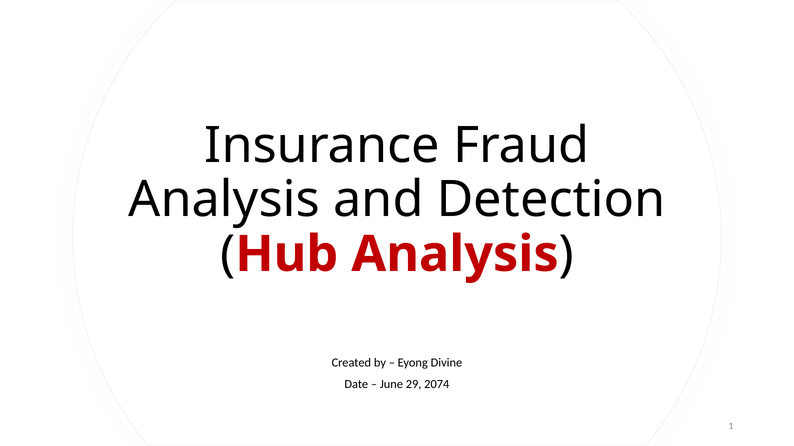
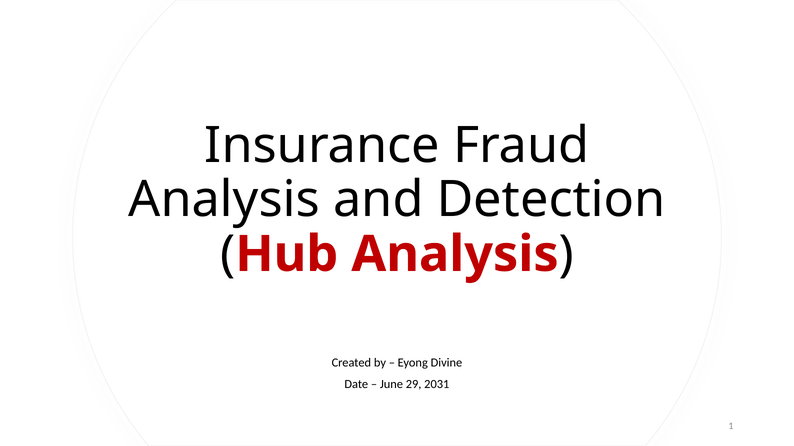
2074: 2074 -> 2031
